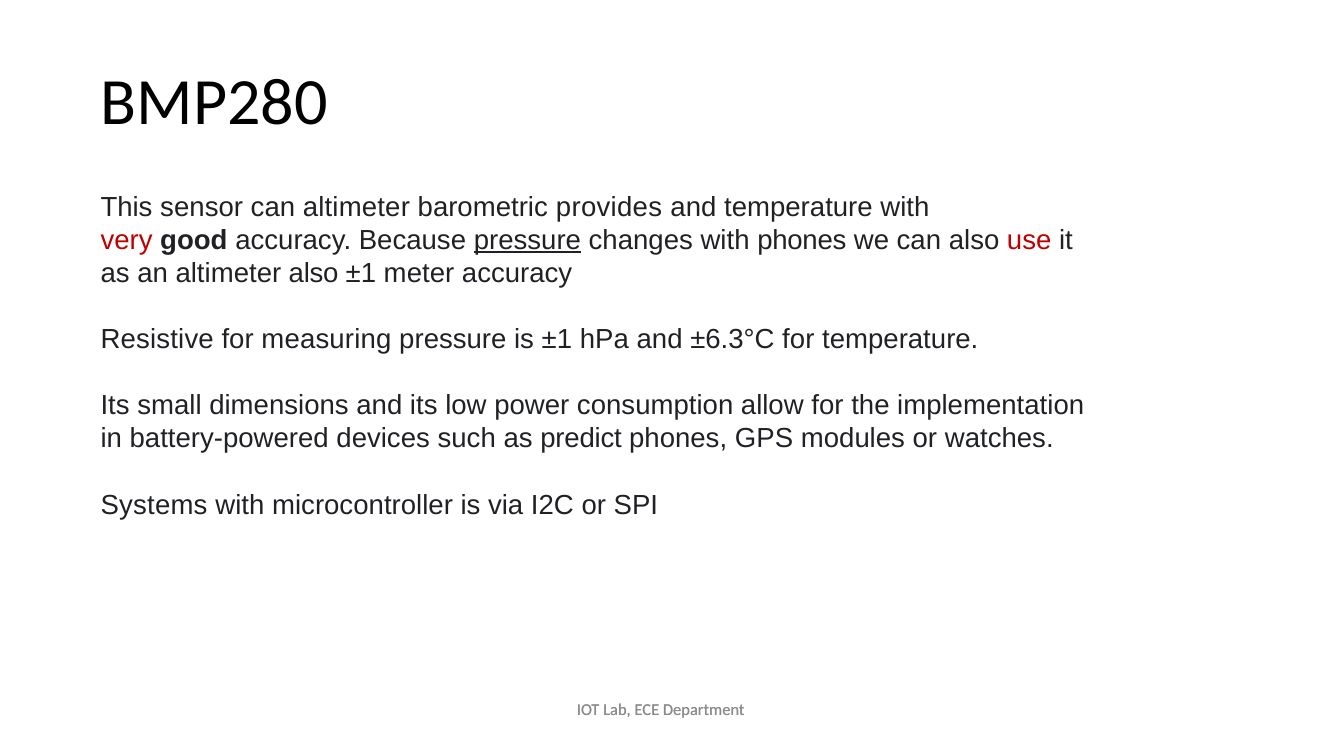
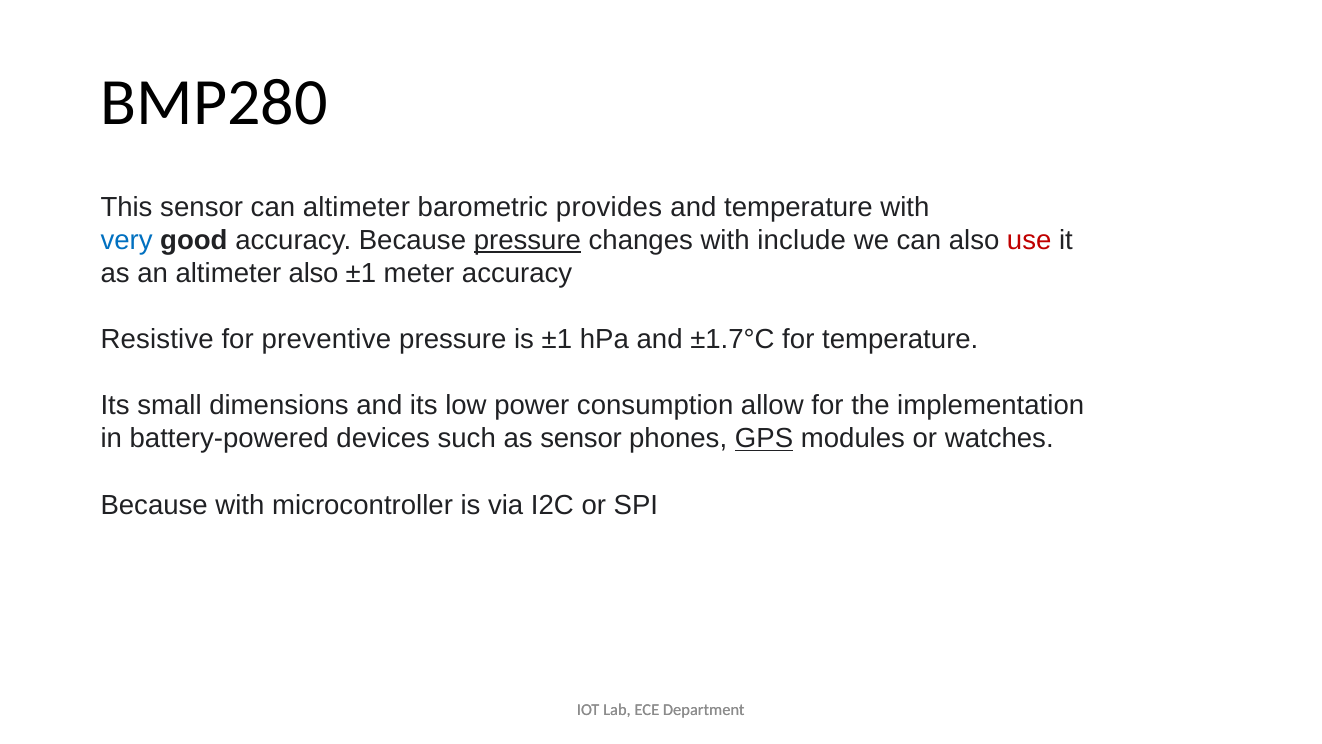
very colour: red -> blue
with phones: phones -> include
measuring: measuring -> preventive
±6.3°C: ±6.3°C -> ±1.7°C
as predict: predict -> sensor
GPS underline: none -> present
Systems at (154, 505): Systems -> Because
